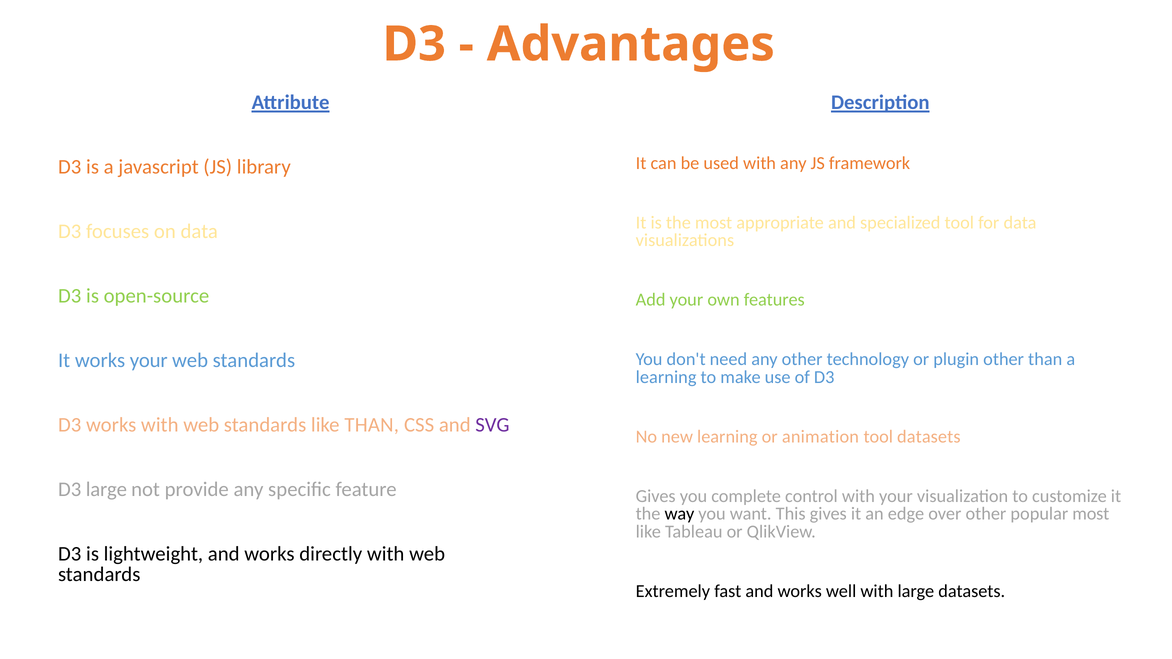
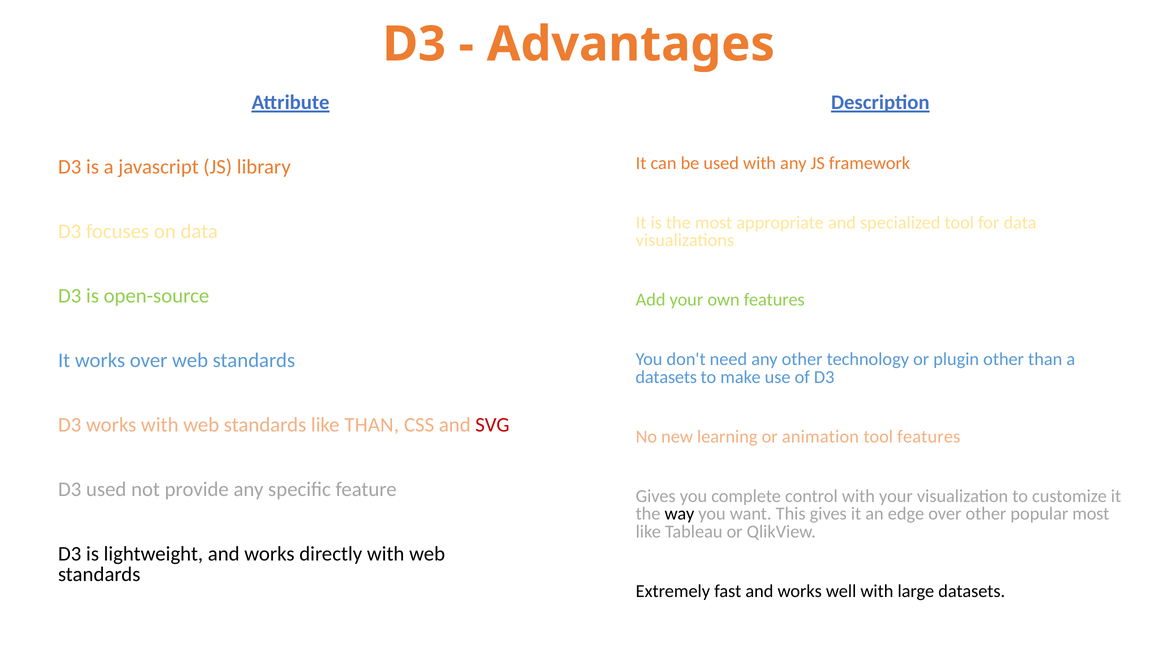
works your: your -> over
learning at (666, 377): learning -> datasets
SVG colour: purple -> red
tool datasets: datasets -> features
D3 large: large -> used
